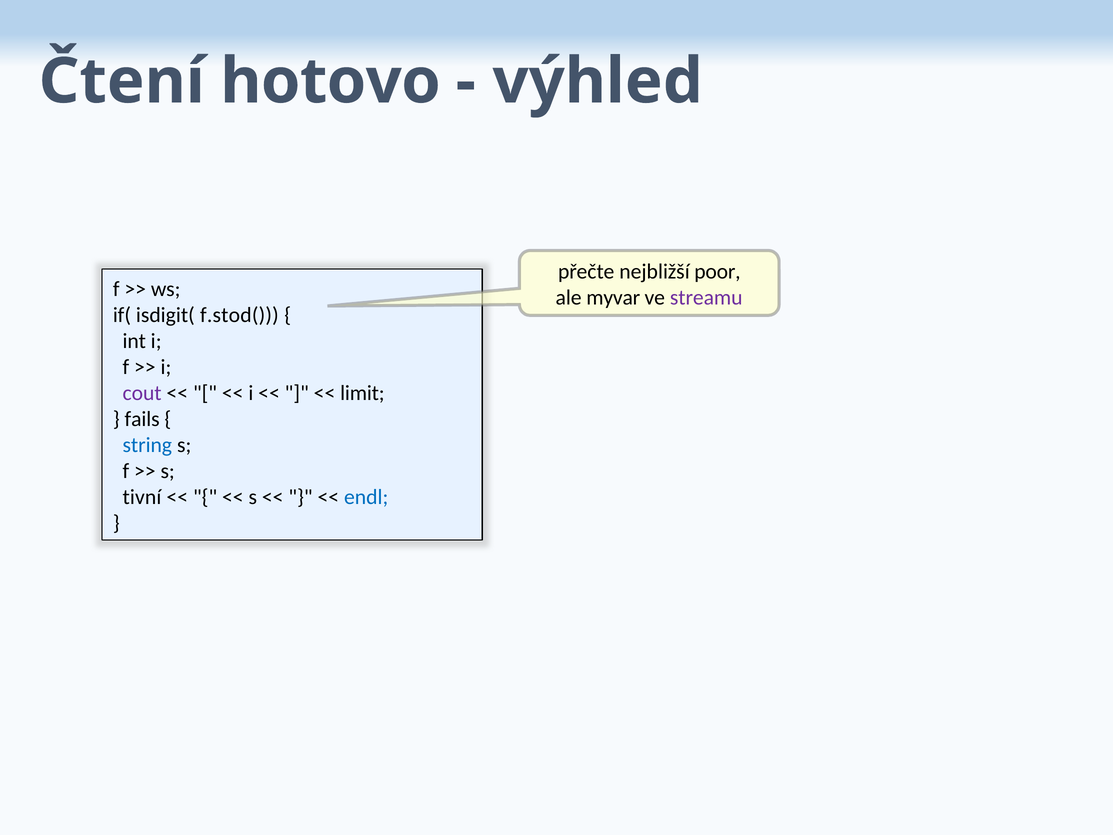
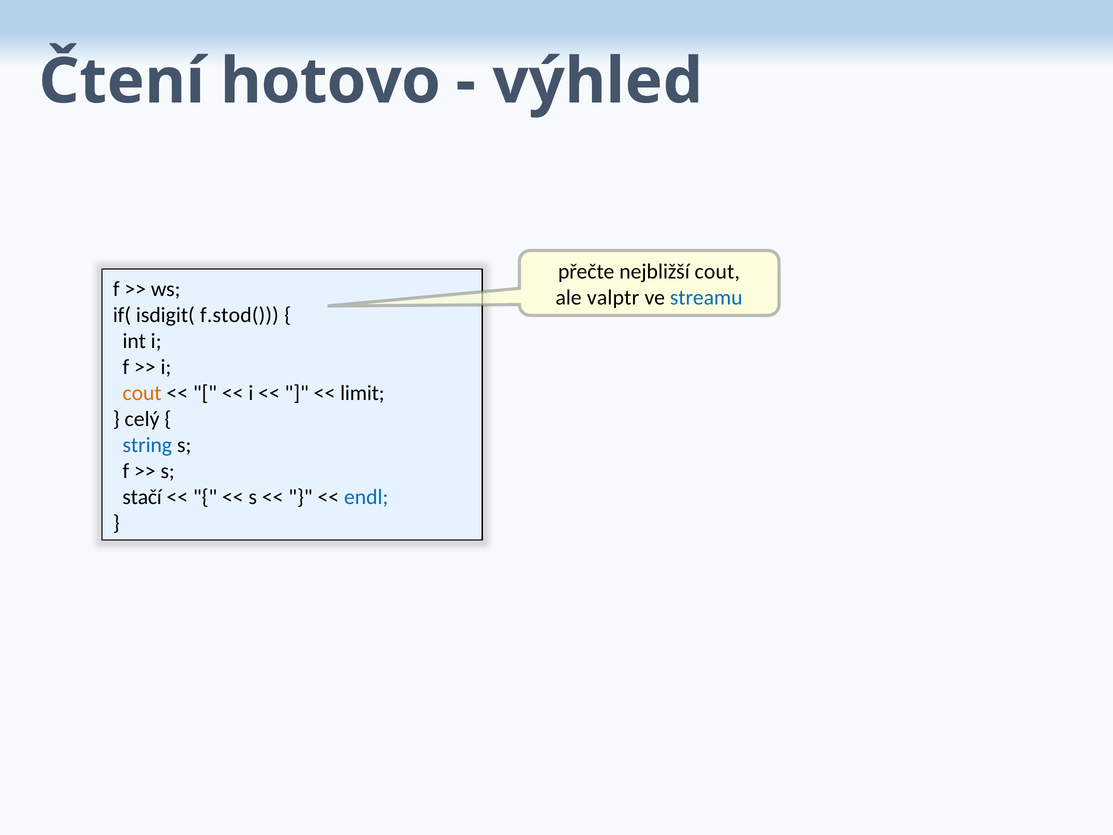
nejbližší poor: poor -> cout
myvar: myvar -> valptr
streamu colour: purple -> blue
cout at (142, 393) colour: purple -> orange
fails: fails -> celý
tivní: tivní -> stačí
